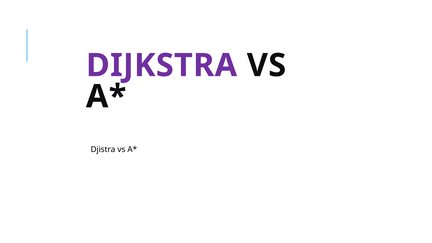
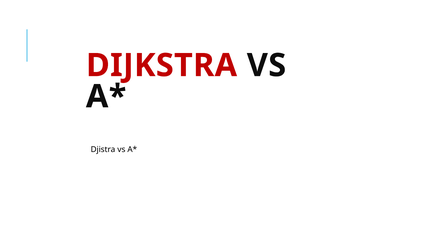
DIJKSTRA colour: purple -> red
